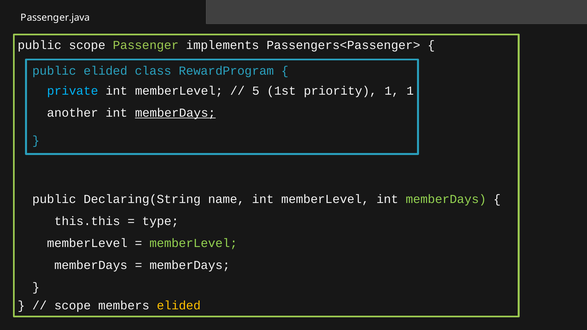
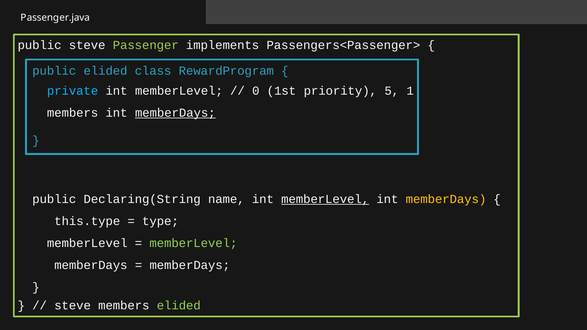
public scope: scope -> steve
5: 5 -> 0
priority 1: 1 -> 5
another at (73, 113): another -> members
memberLevel at (325, 199) underline: none -> present
memberDays at (446, 199) colour: light green -> yellow
this.this: this.this -> this.type
scope at (73, 306): scope -> steve
elided at (179, 306) colour: yellow -> light green
